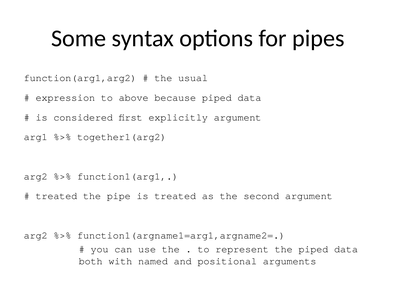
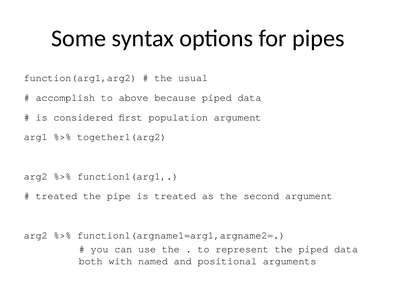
expression: expression -> accomplish
explicitly: explicitly -> population
